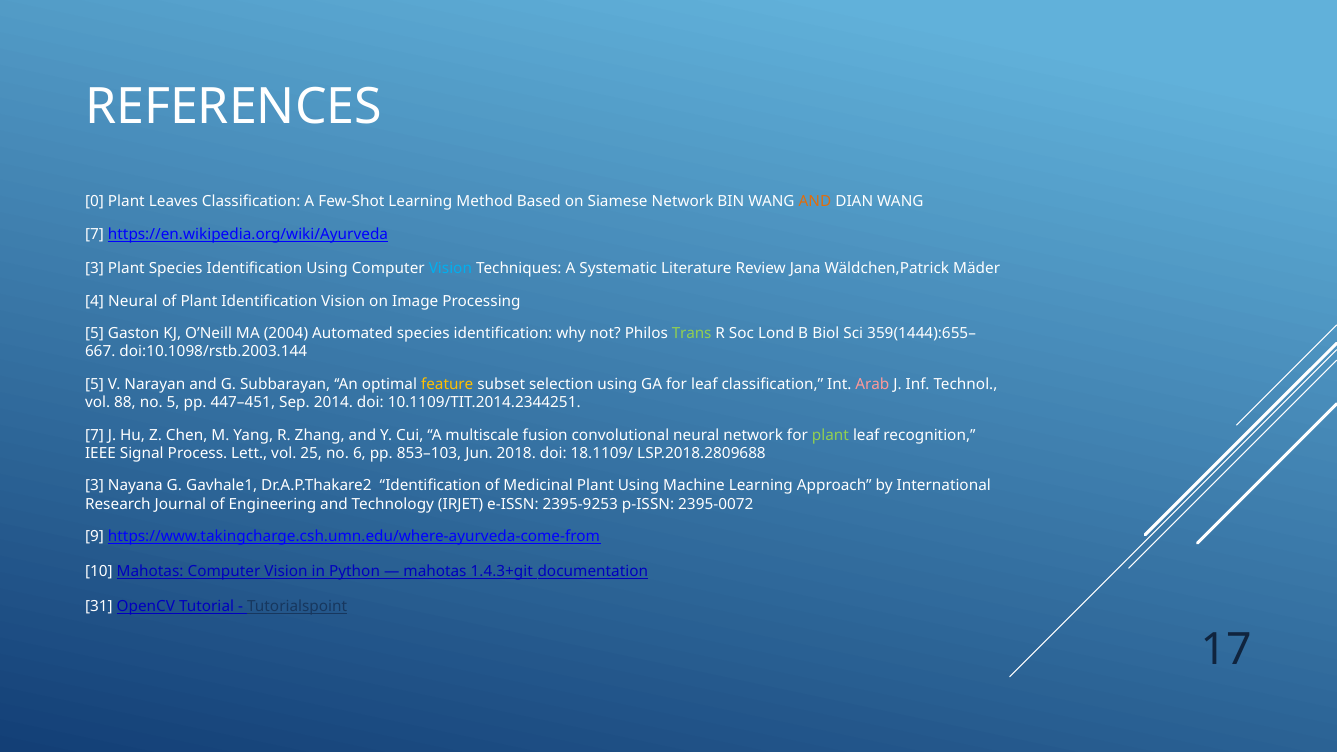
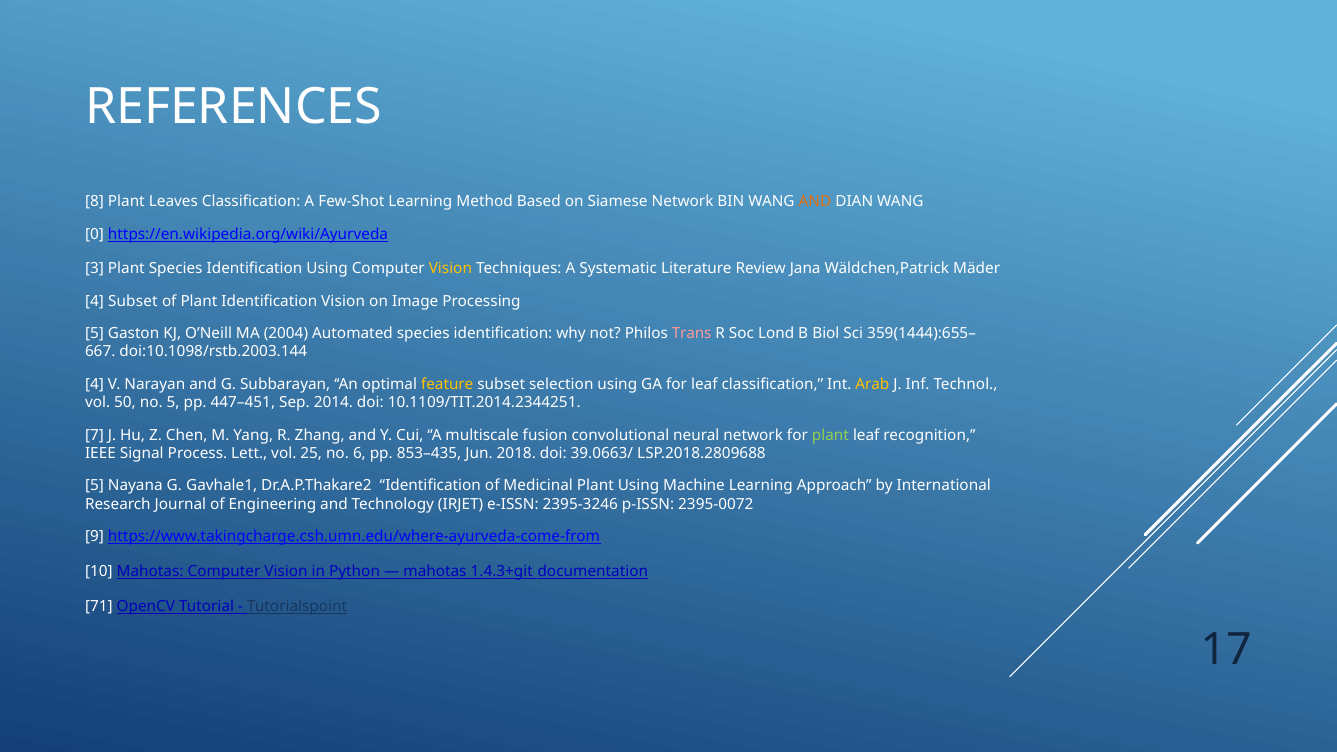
0: 0 -> 8
7 at (94, 234): 7 -> 0
Vision at (450, 269) colour: light blue -> yellow
4 Neural: Neural -> Subset
Trans colour: light green -> pink
5 at (94, 384): 5 -> 4
Arab colour: pink -> yellow
88: 88 -> 50
853–103: 853–103 -> 853–435
18.1109/: 18.1109/ -> 39.0663/
3 at (94, 486): 3 -> 5
2395-9253: 2395-9253 -> 2395-3246
31: 31 -> 71
